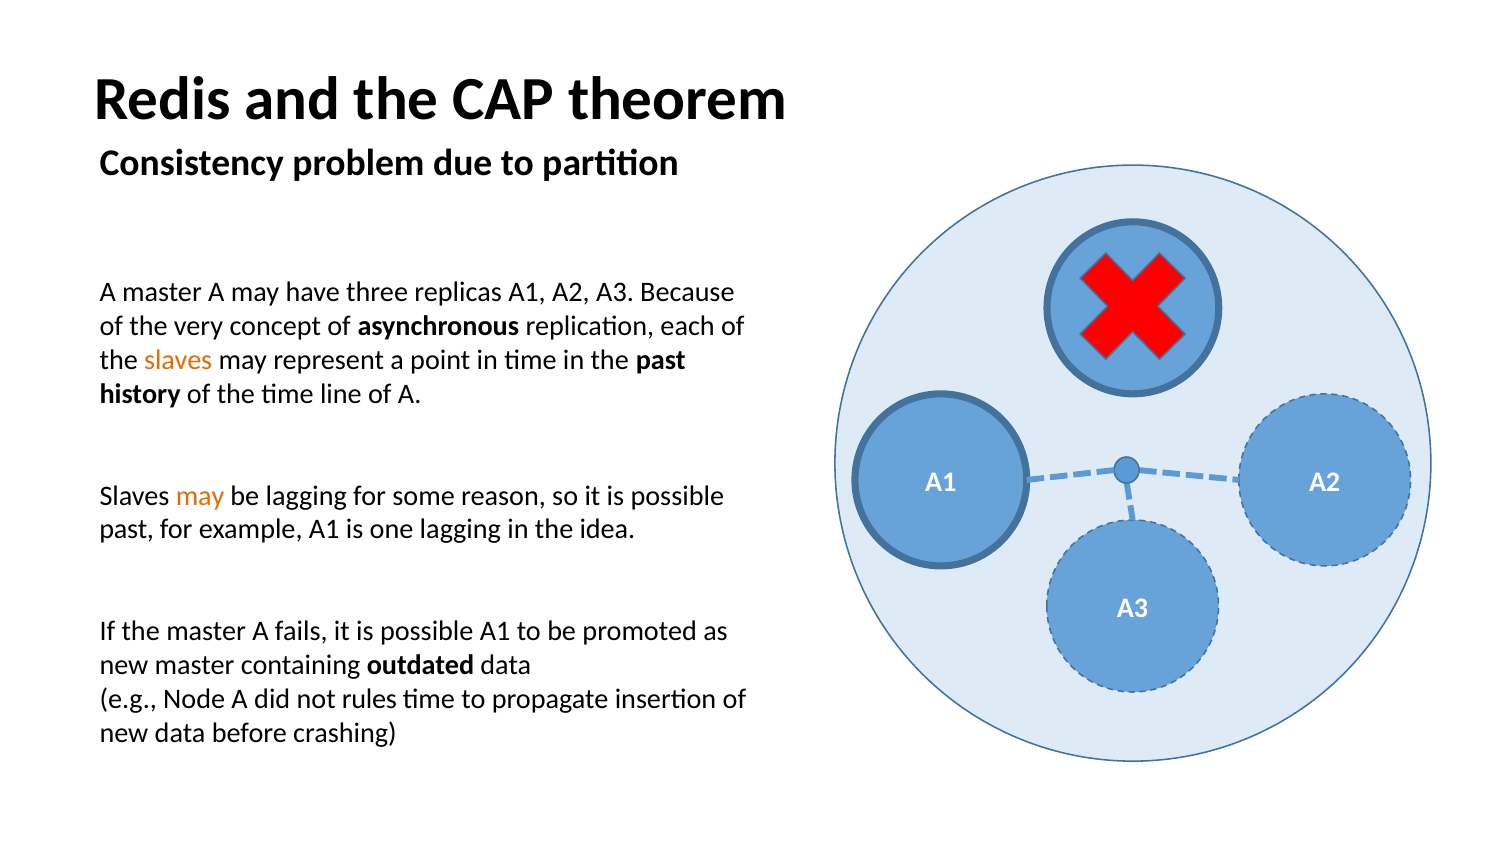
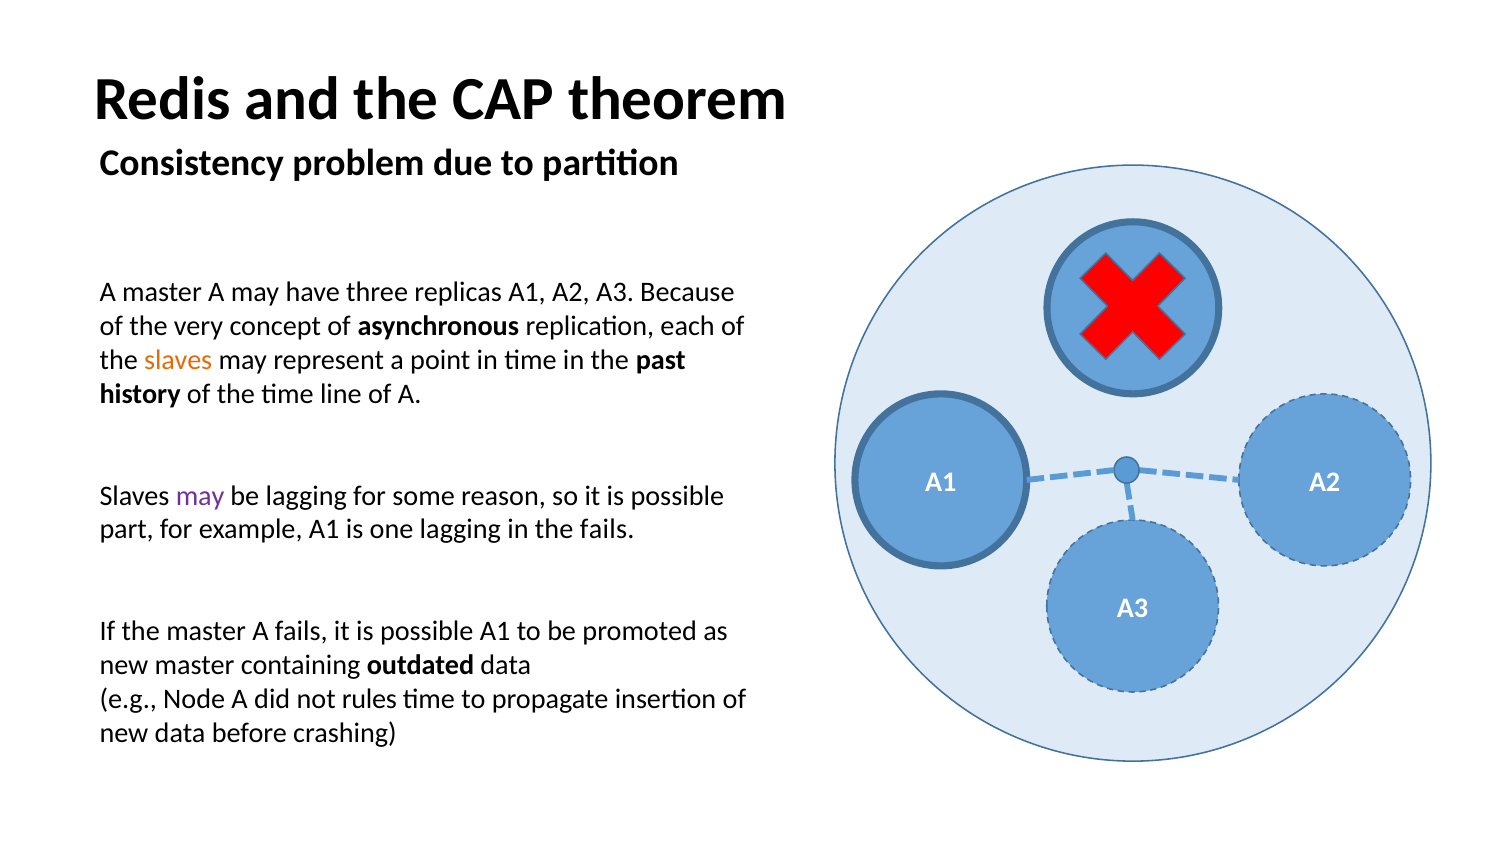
may at (200, 495) colour: orange -> purple
past at (127, 529): past -> part
the idea: idea -> fails
